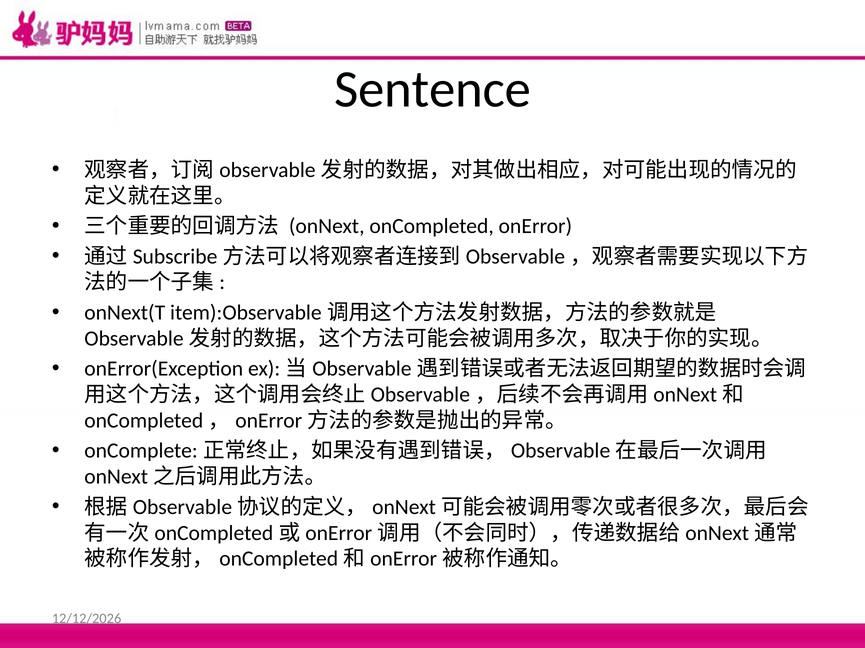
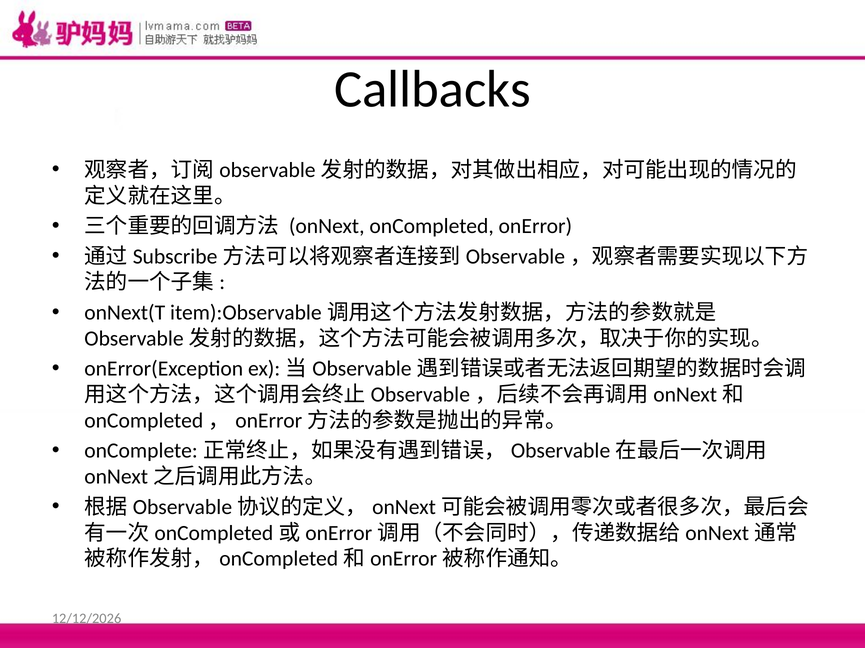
Sentence: Sentence -> Callbacks
